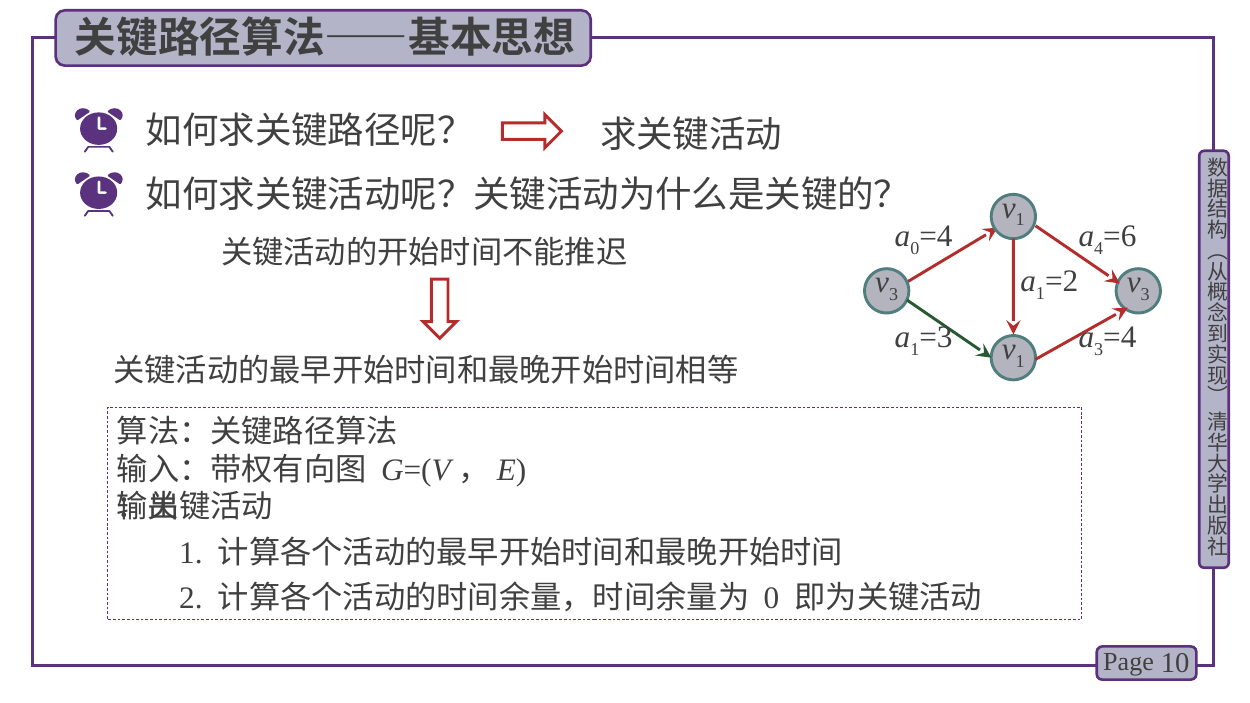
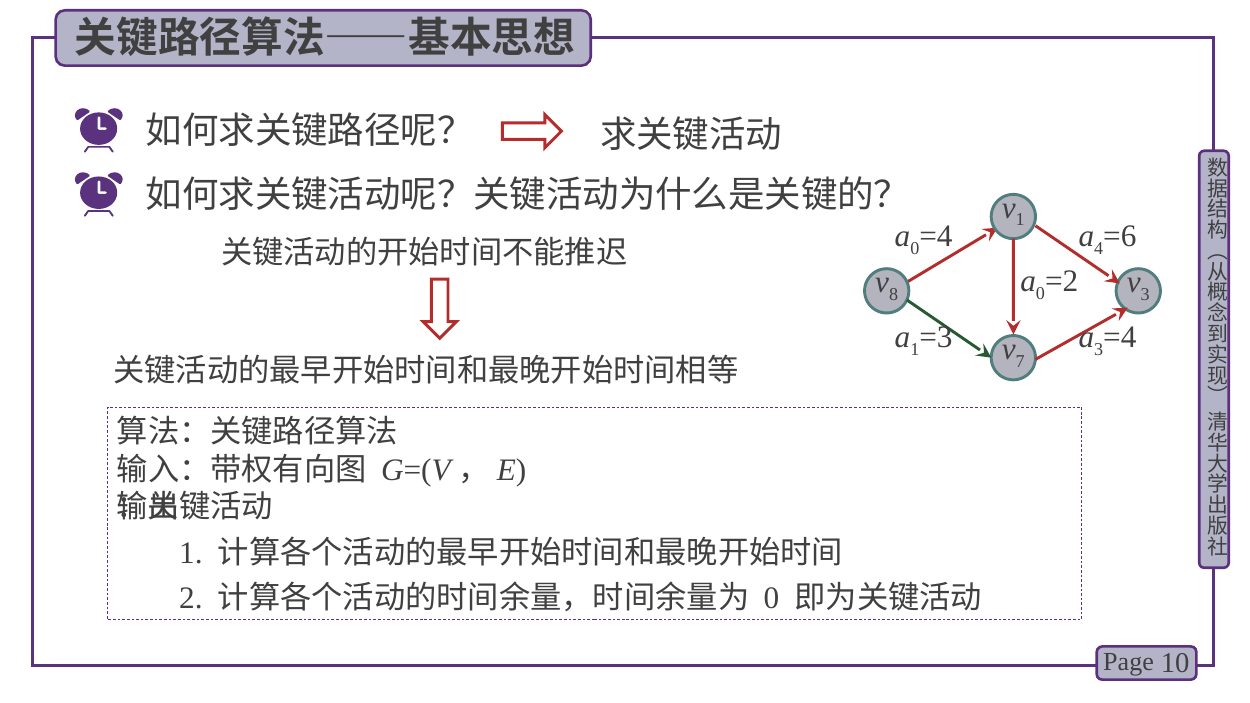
1 at (1040, 294): 1 -> 0
3 at (894, 294): 3 -> 8
1 at (1020, 361): 1 -> 7
